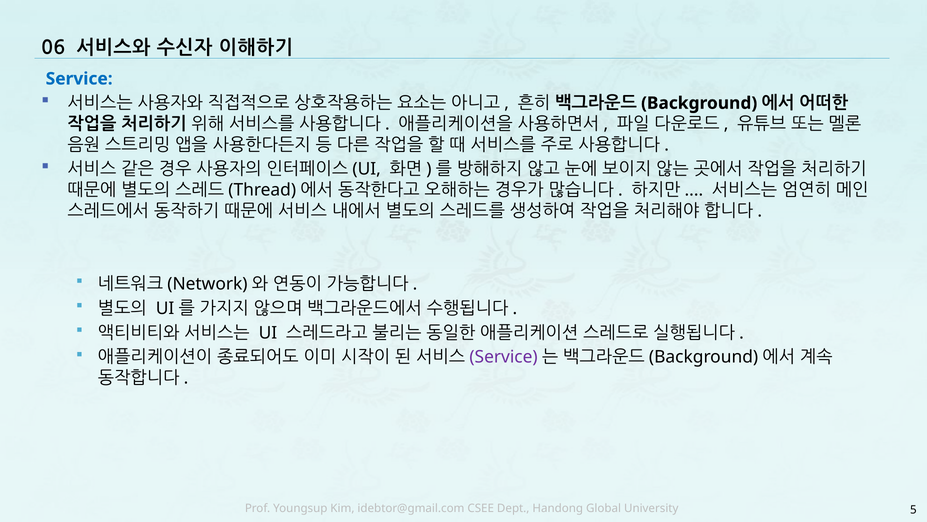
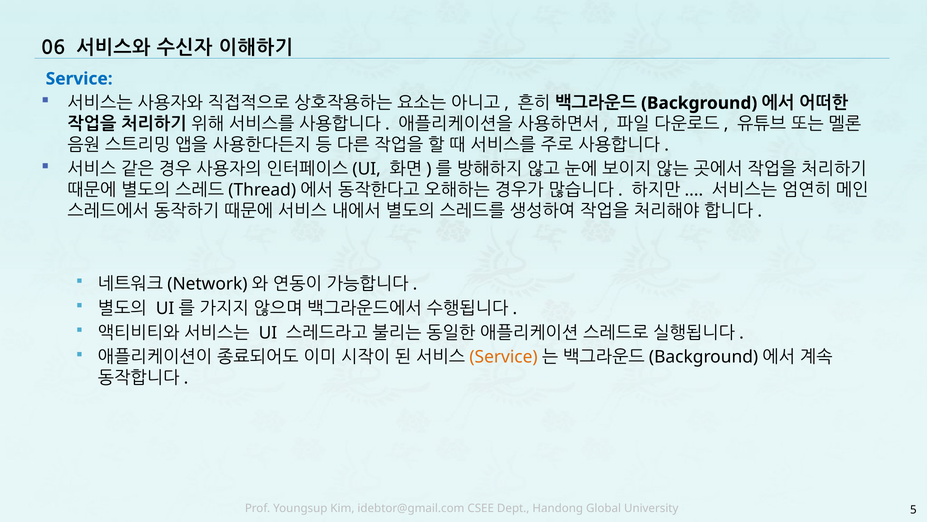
Service at (504, 357) colour: purple -> orange
